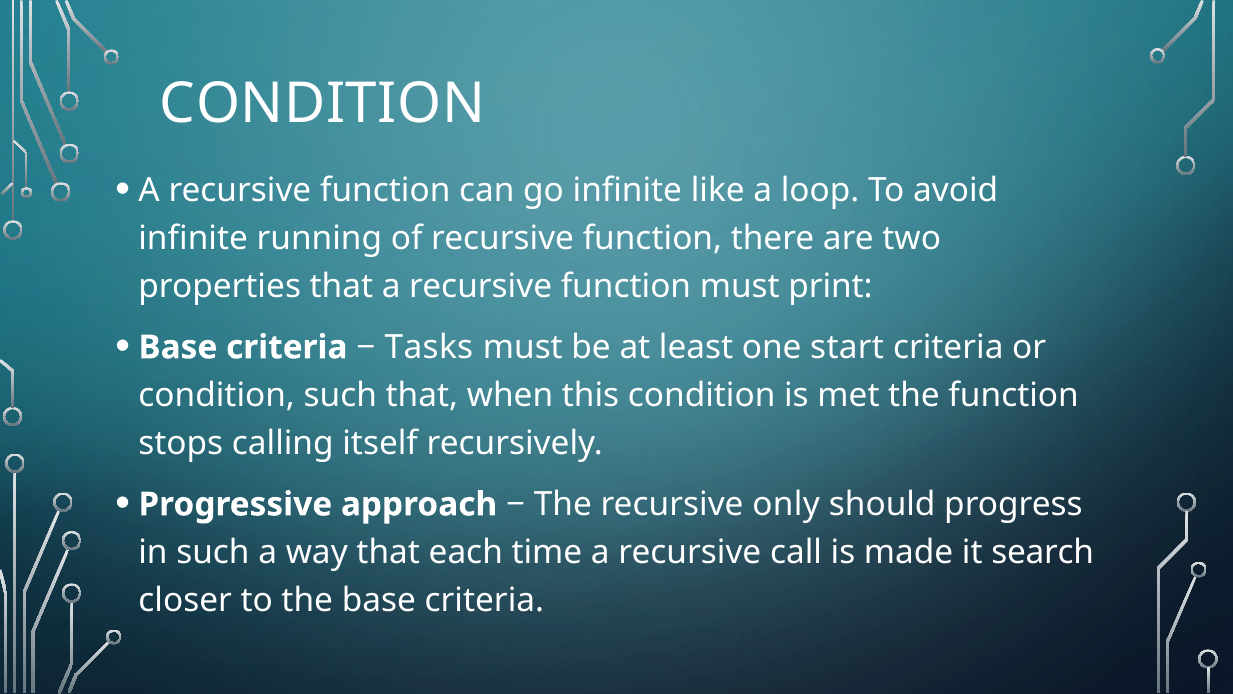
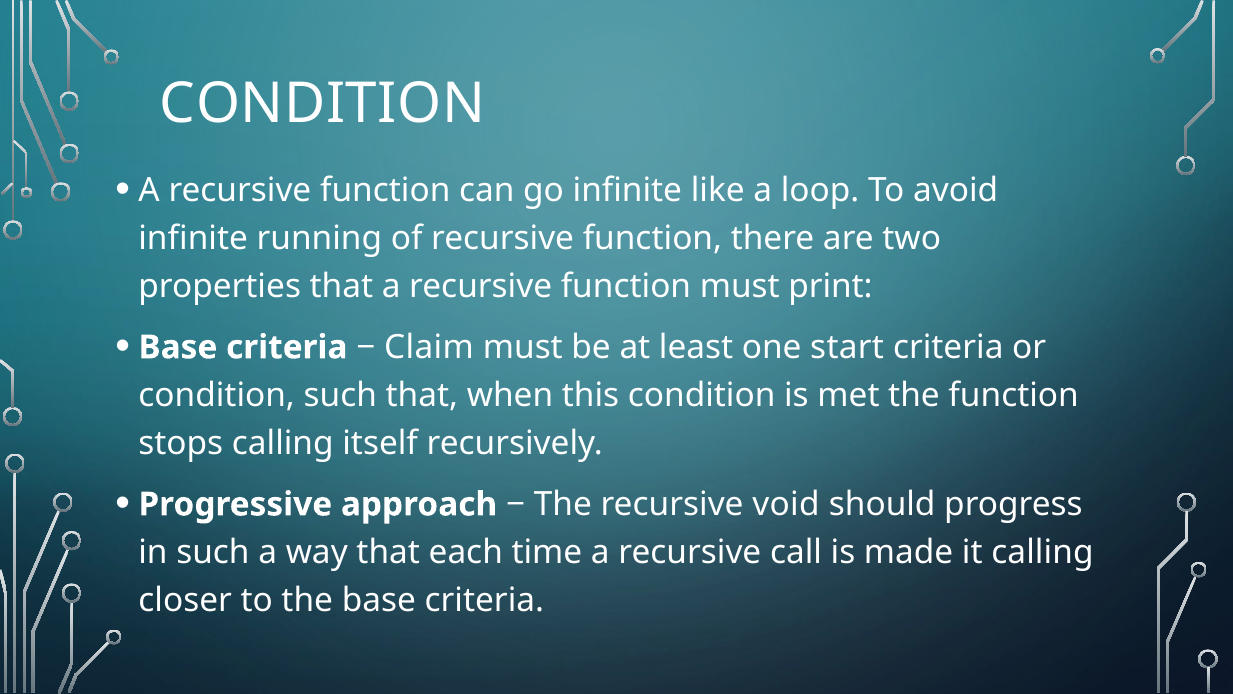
Tasks: Tasks -> Claim
only: only -> void
it search: search -> calling
